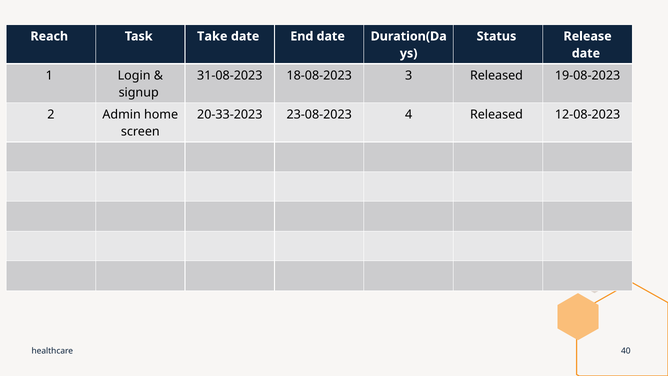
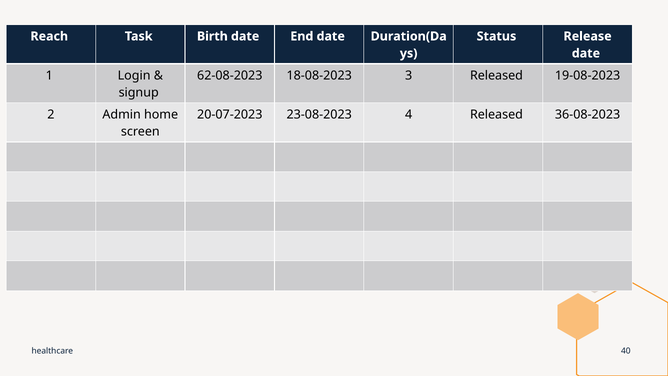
Take: Take -> Birth
31-08-2023: 31-08-2023 -> 62-08-2023
20-33-2023: 20-33-2023 -> 20-07-2023
12-08-2023: 12-08-2023 -> 36-08-2023
